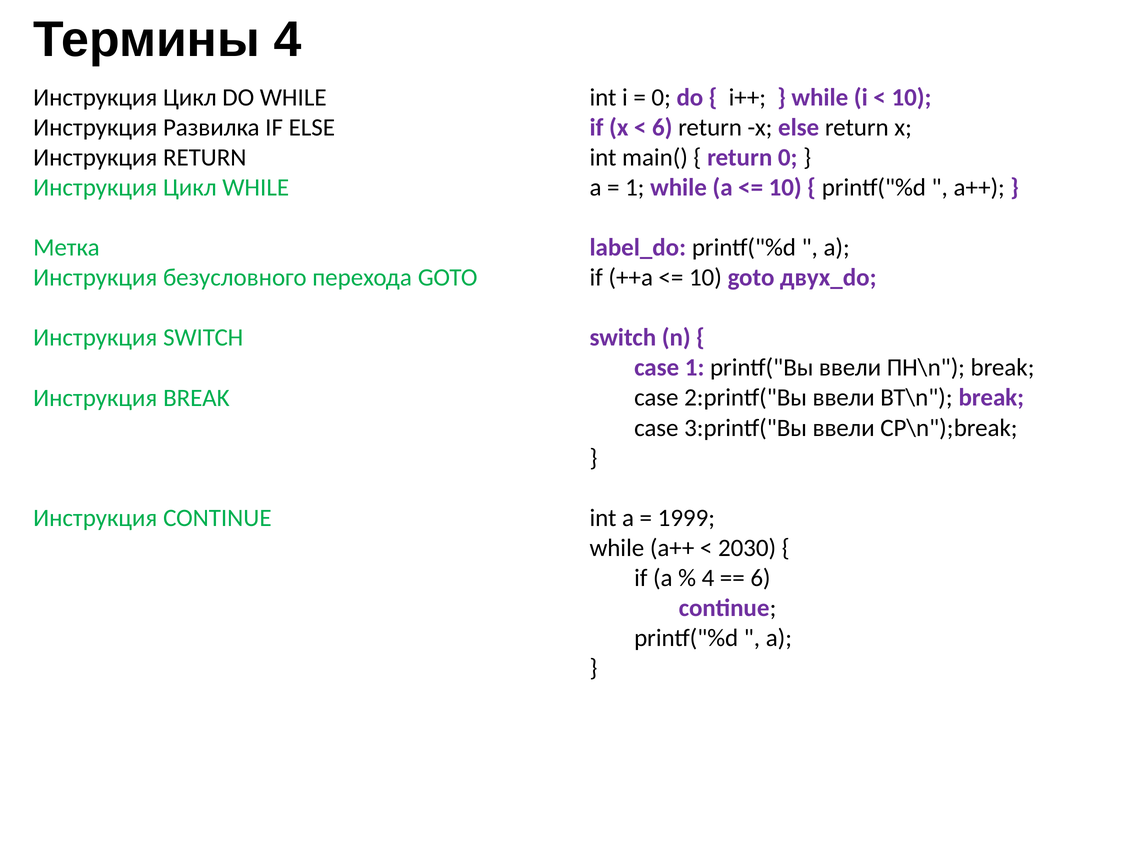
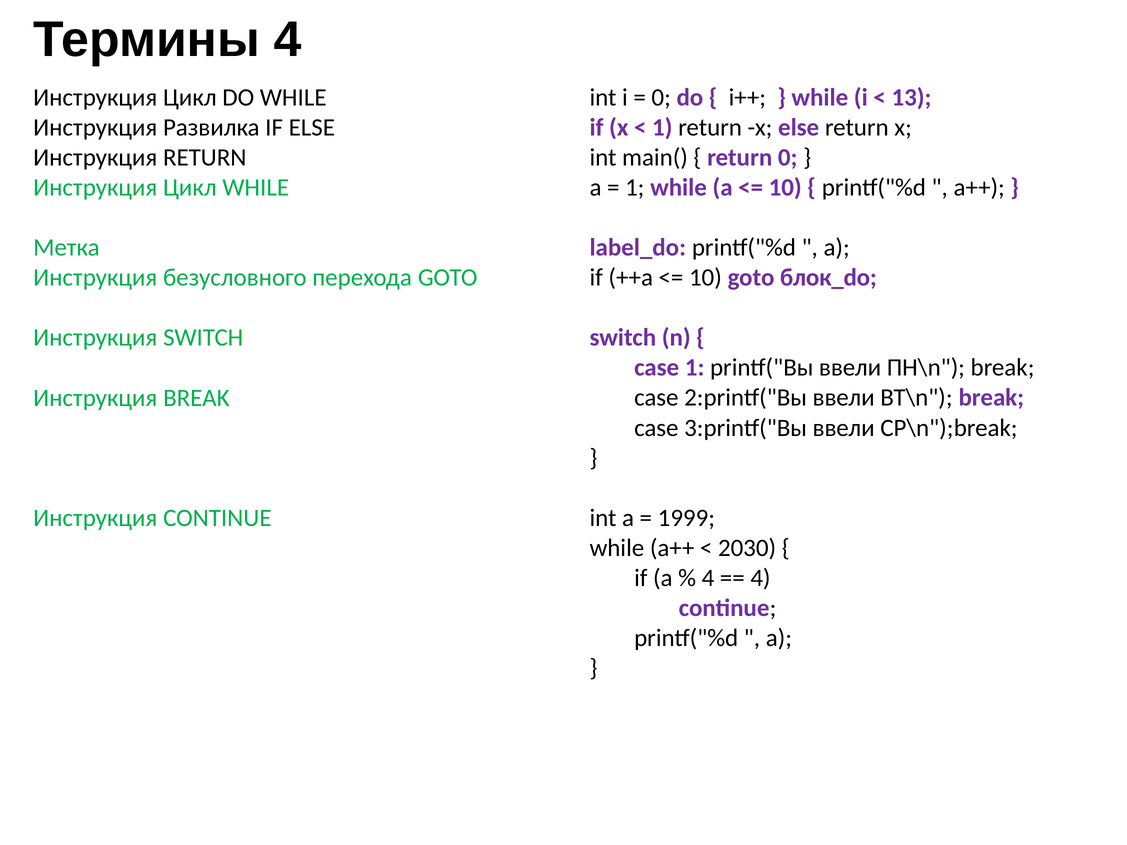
10 at (911, 97): 10 -> 13
6 at (662, 128): 6 -> 1
двух_do: двух_do -> блок_do
6 at (760, 578): 6 -> 4
